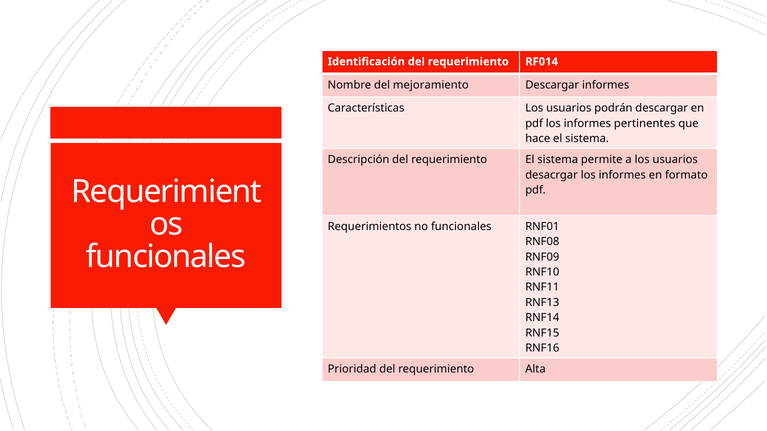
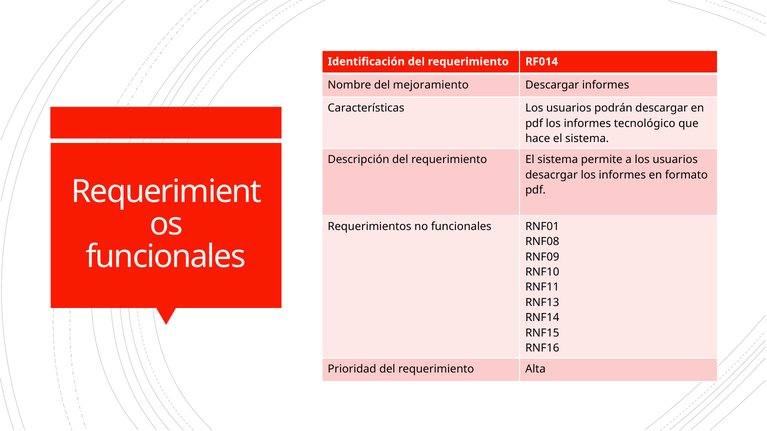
pertinentes: pertinentes -> tecnológico
